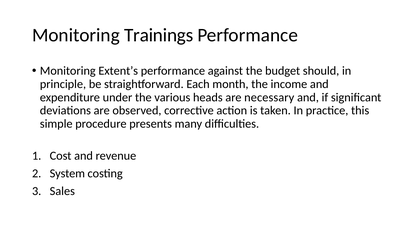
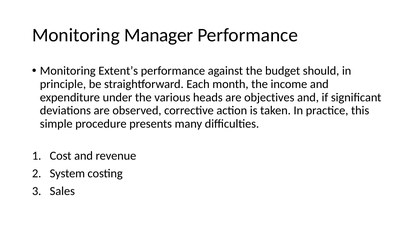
Trainings: Trainings -> Manager
necessary: necessary -> objectives
